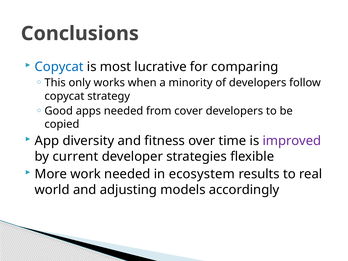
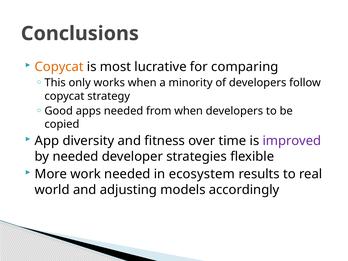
Copycat at (59, 67) colour: blue -> orange
from cover: cover -> when
by current: current -> needed
